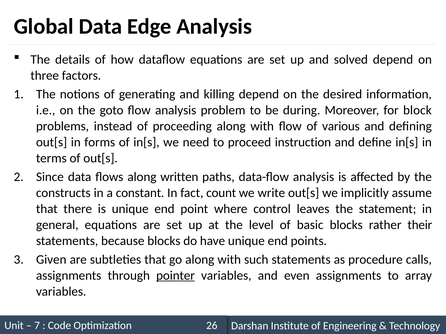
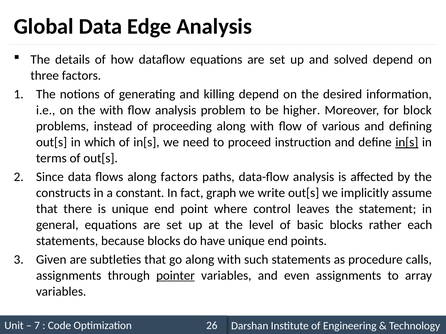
the goto: goto -> with
during: during -> higher
forms: forms -> which
in[s at (407, 142) underline: none -> present
along written: written -> factors
count: count -> graph
their: their -> each
